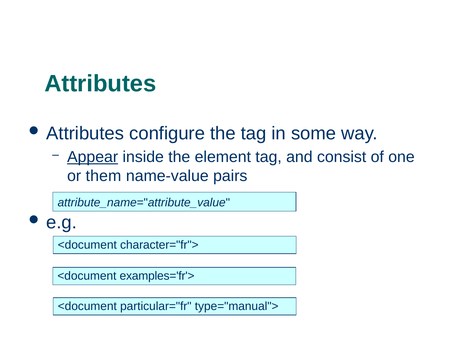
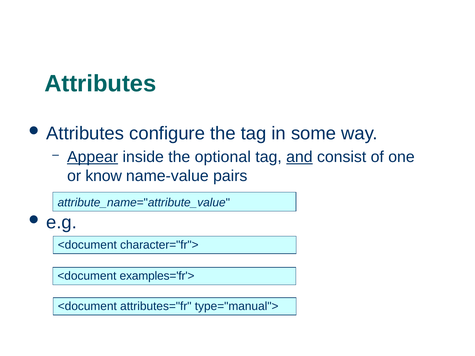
element: element -> optional
and underline: none -> present
them: them -> know
particular="fr: particular="fr -> attributes="fr
